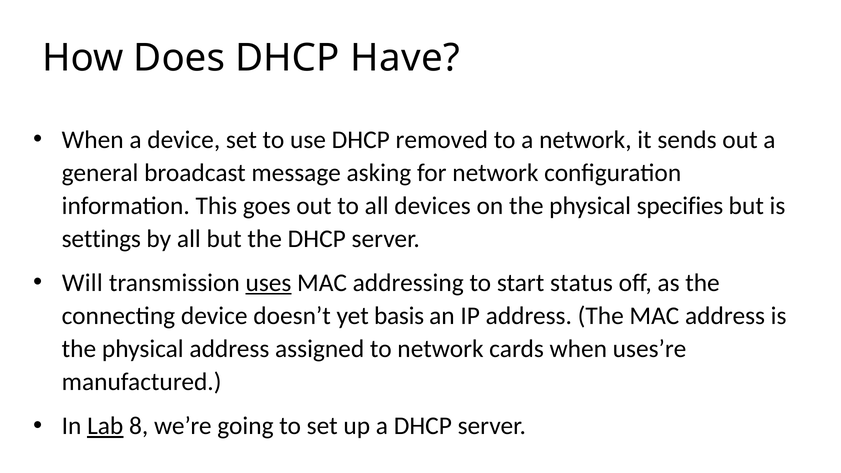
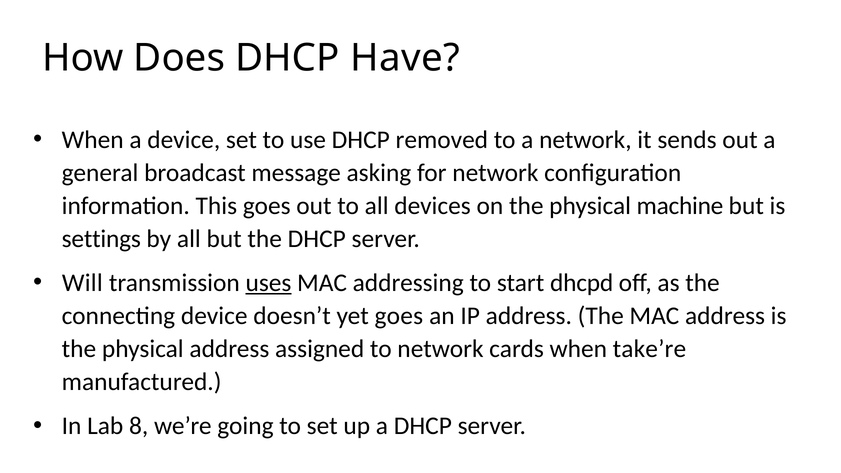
specifies: specifies -> machine
status: status -> dhcpd
yet basis: basis -> goes
uses’re: uses’re -> take’re
Lab underline: present -> none
